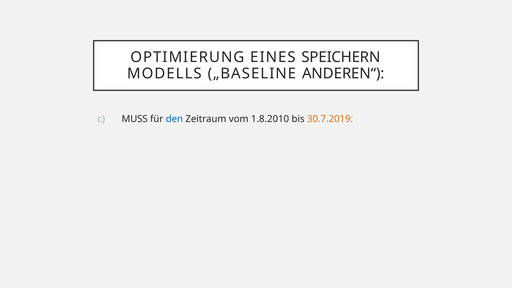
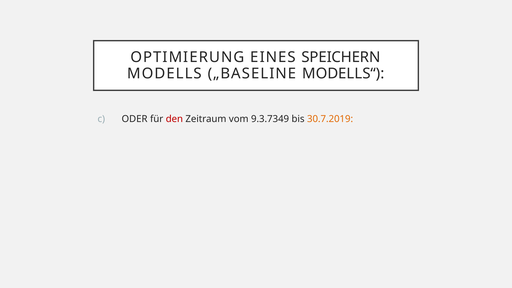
ANDEREN“: ANDEREN“ -> MODELLS“
MUSS: MUSS -> ODER
den colour: blue -> red
1.8.2010: 1.8.2010 -> 9.3.7349
